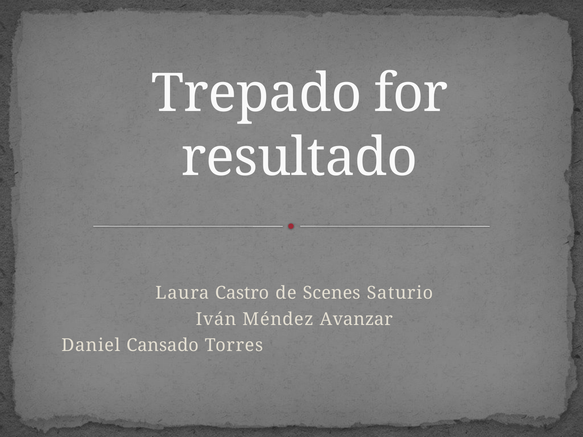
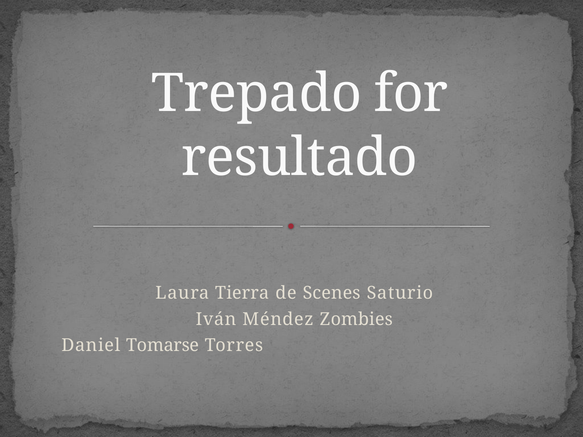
Castro: Castro -> Tierra
Avanzar: Avanzar -> Zombies
Cansado: Cansado -> Tomarse
